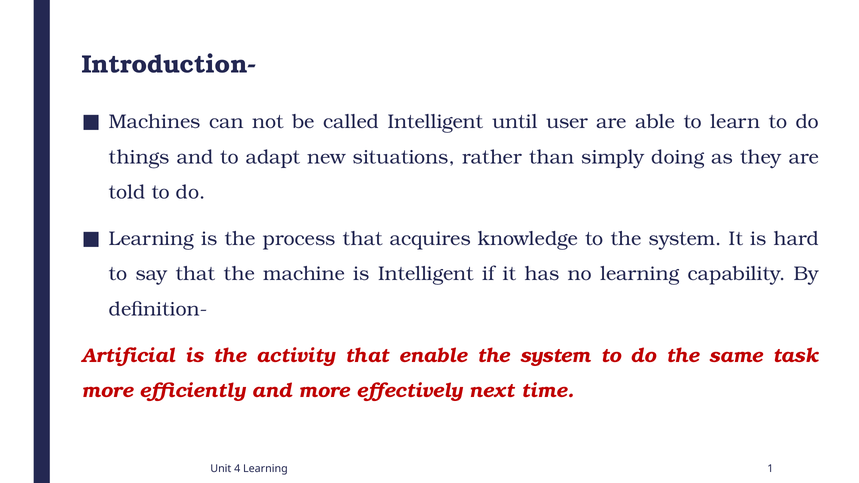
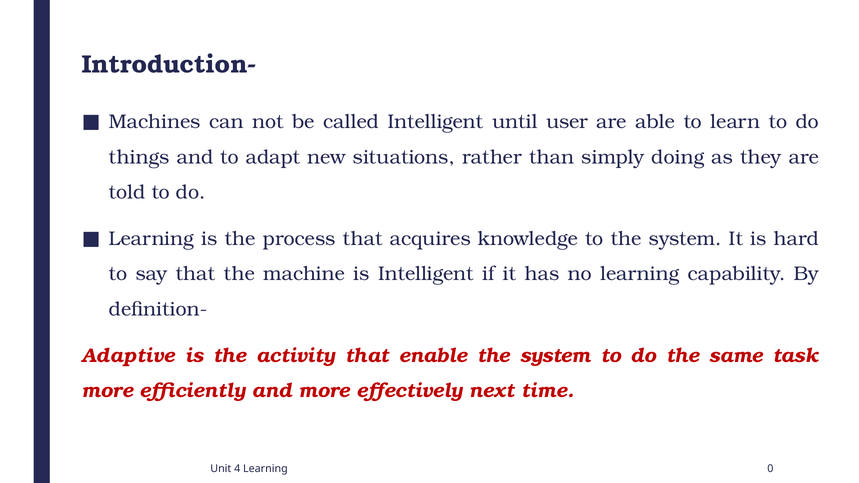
Artificial: Artificial -> Adaptive
1: 1 -> 0
